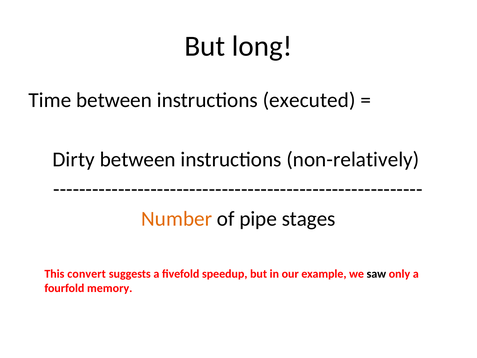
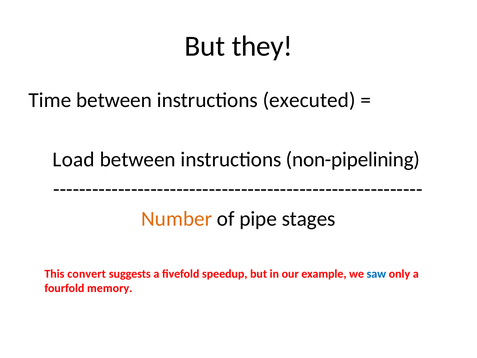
long: long -> they
Dirty: Dirty -> Load
non-relatively: non-relatively -> non-pipelining
saw colour: black -> blue
